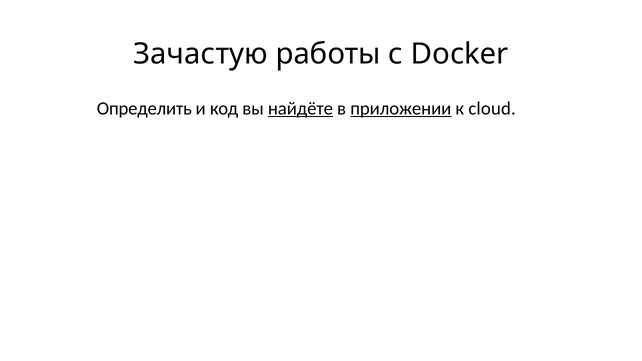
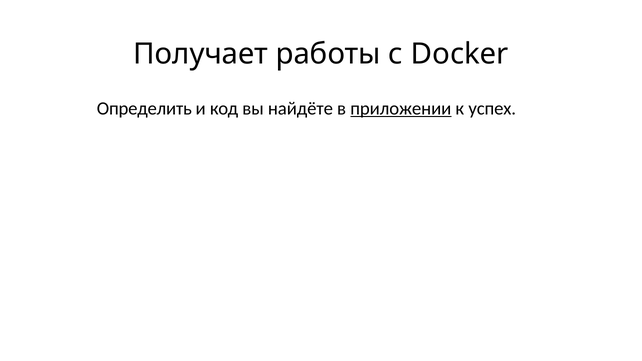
Зачастую: Зачастую -> Получает
найдёте underline: present -> none
cloud: cloud -> успех
